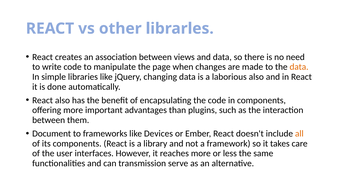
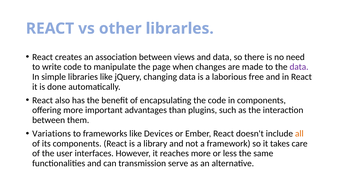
data at (299, 67) colour: orange -> purple
laborious also: also -> free
Document: Document -> Variations
